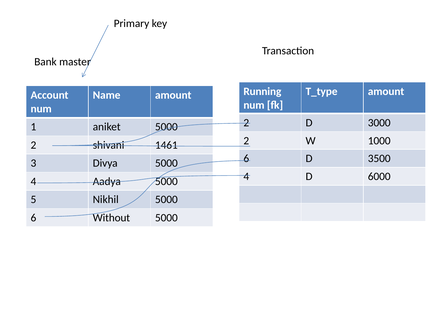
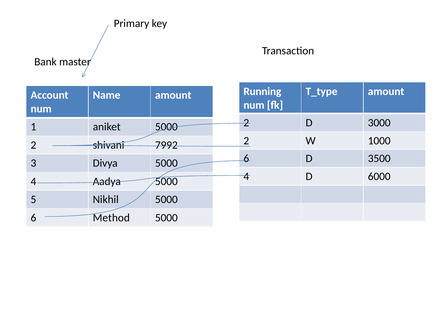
1461: 1461 -> 7992
Without: Without -> Method
